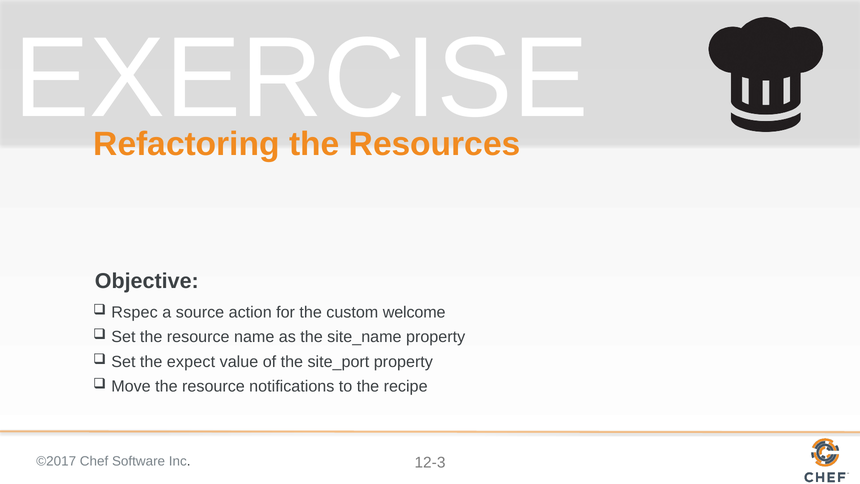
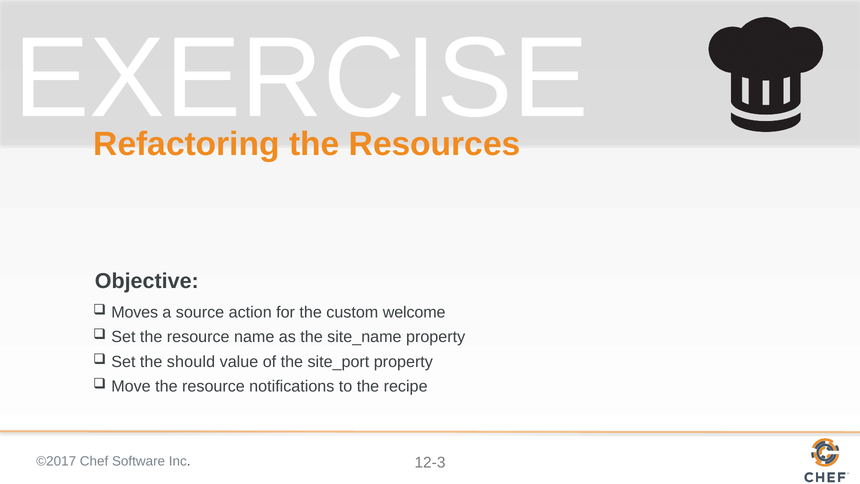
Rspec: Rspec -> Moves
expect: expect -> should
